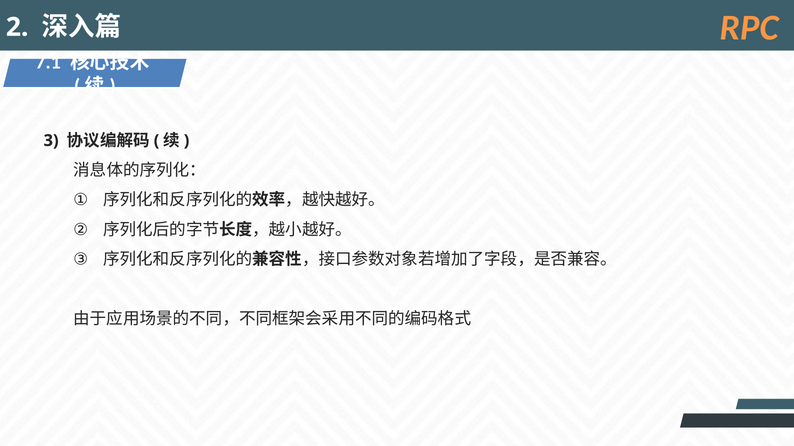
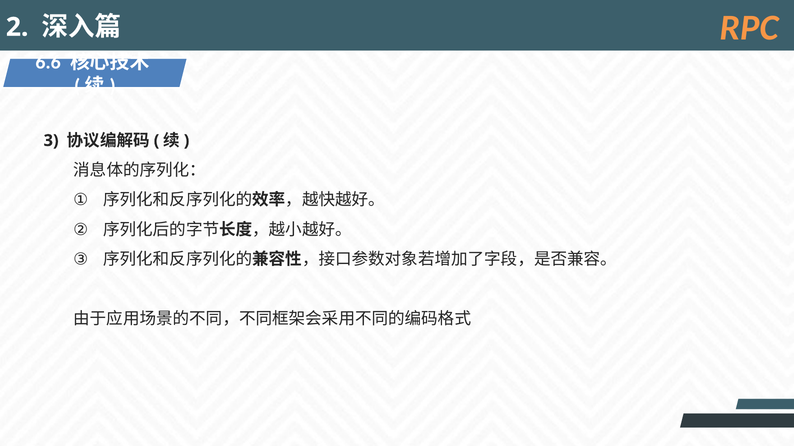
7.1: 7.1 -> 6.6
